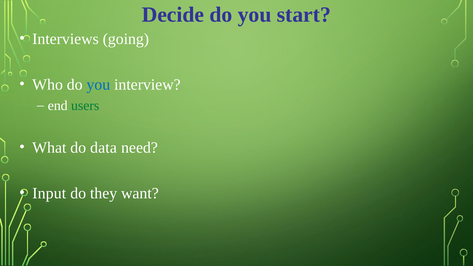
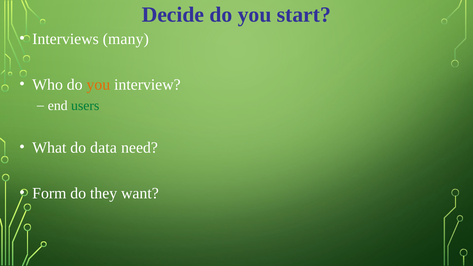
going: going -> many
you at (98, 85) colour: blue -> orange
Input: Input -> Form
